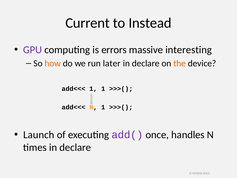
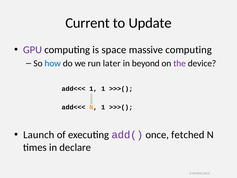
Instead: Instead -> Update
errors: errors -> space
massive interesting: interesting -> computing
how colour: orange -> blue
declare at (146, 63): declare -> beyond
the colour: orange -> purple
handles: handles -> fetched
